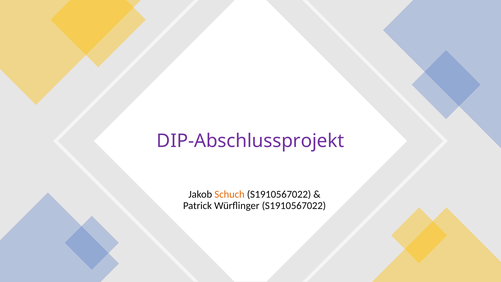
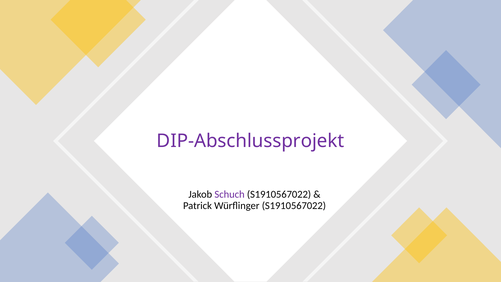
Schuch colour: orange -> purple
